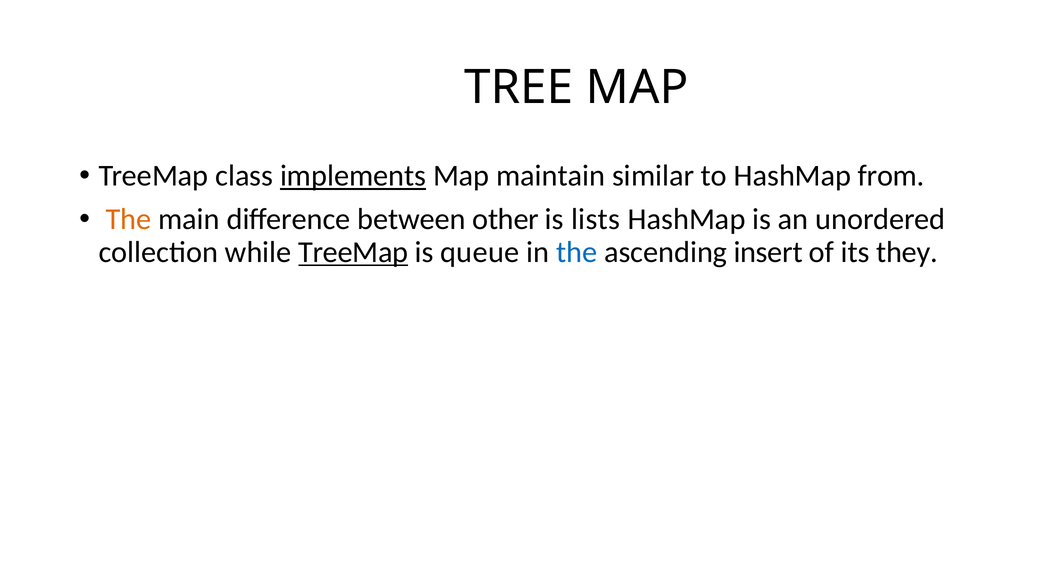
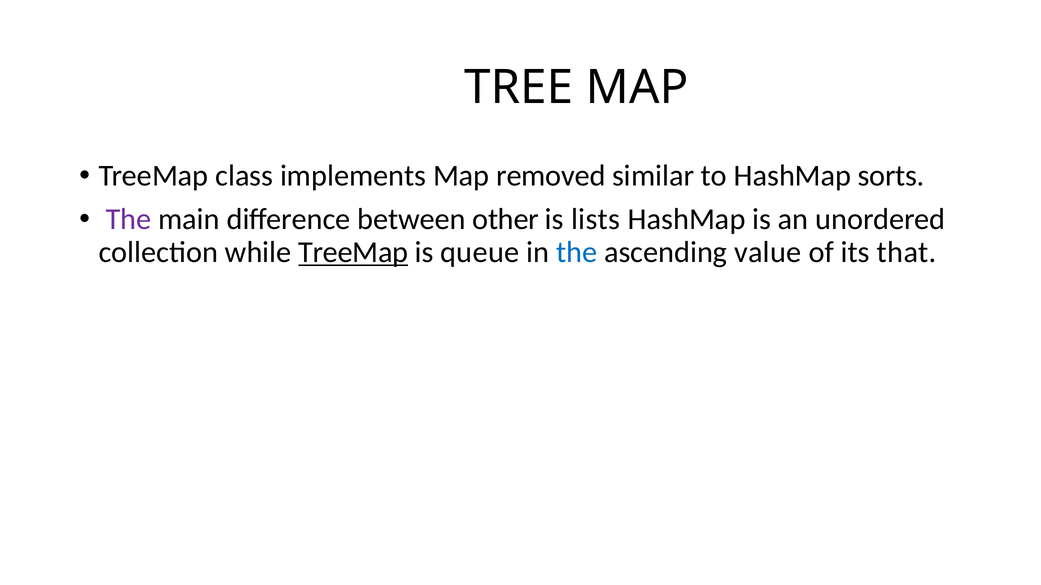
implements underline: present -> none
maintain: maintain -> removed
from: from -> sorts
The at (129, 220) colour: orange -> purple
insert: insert -> value
they: they -> that
